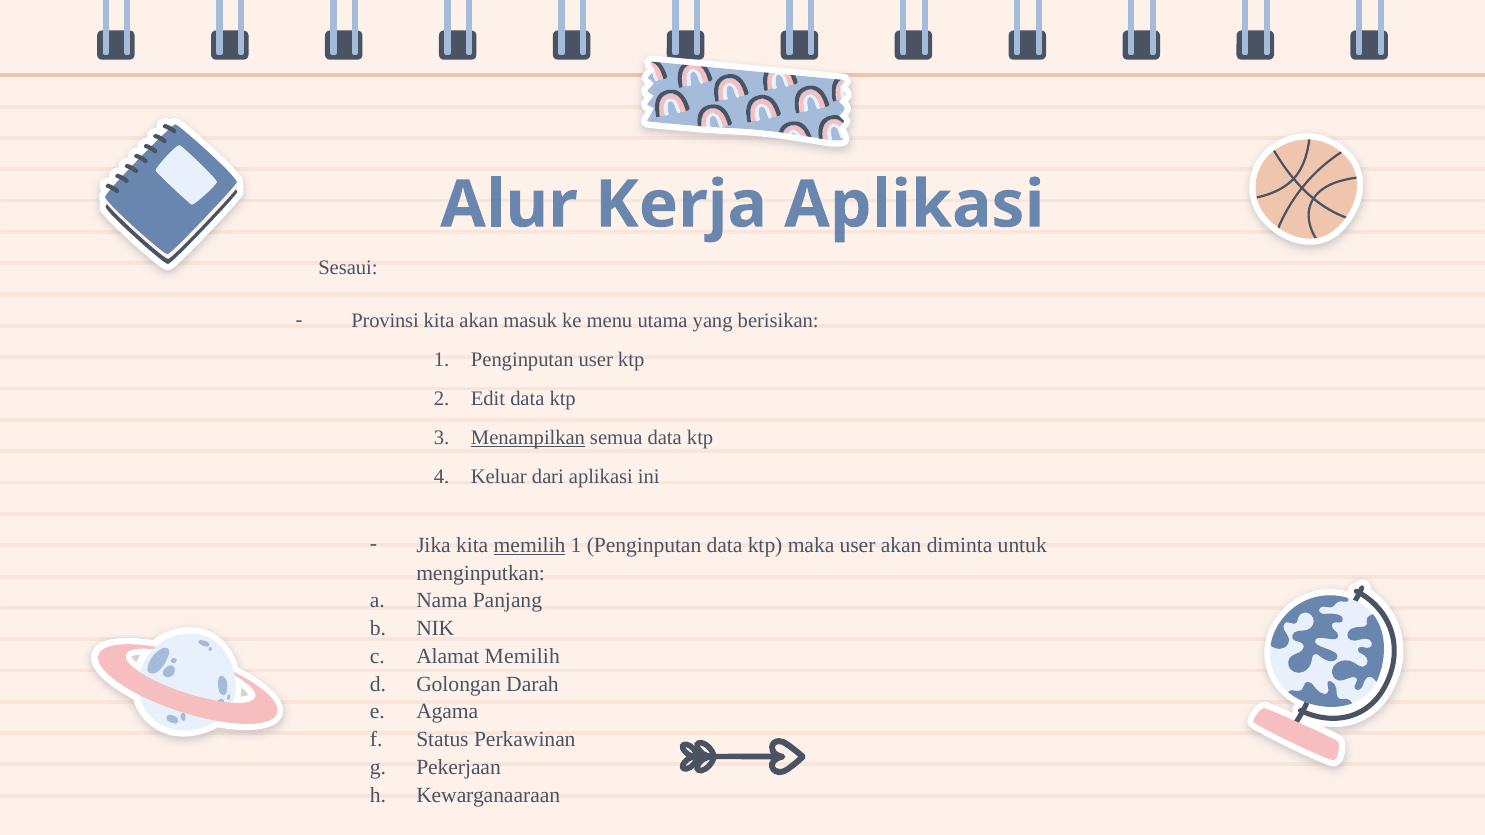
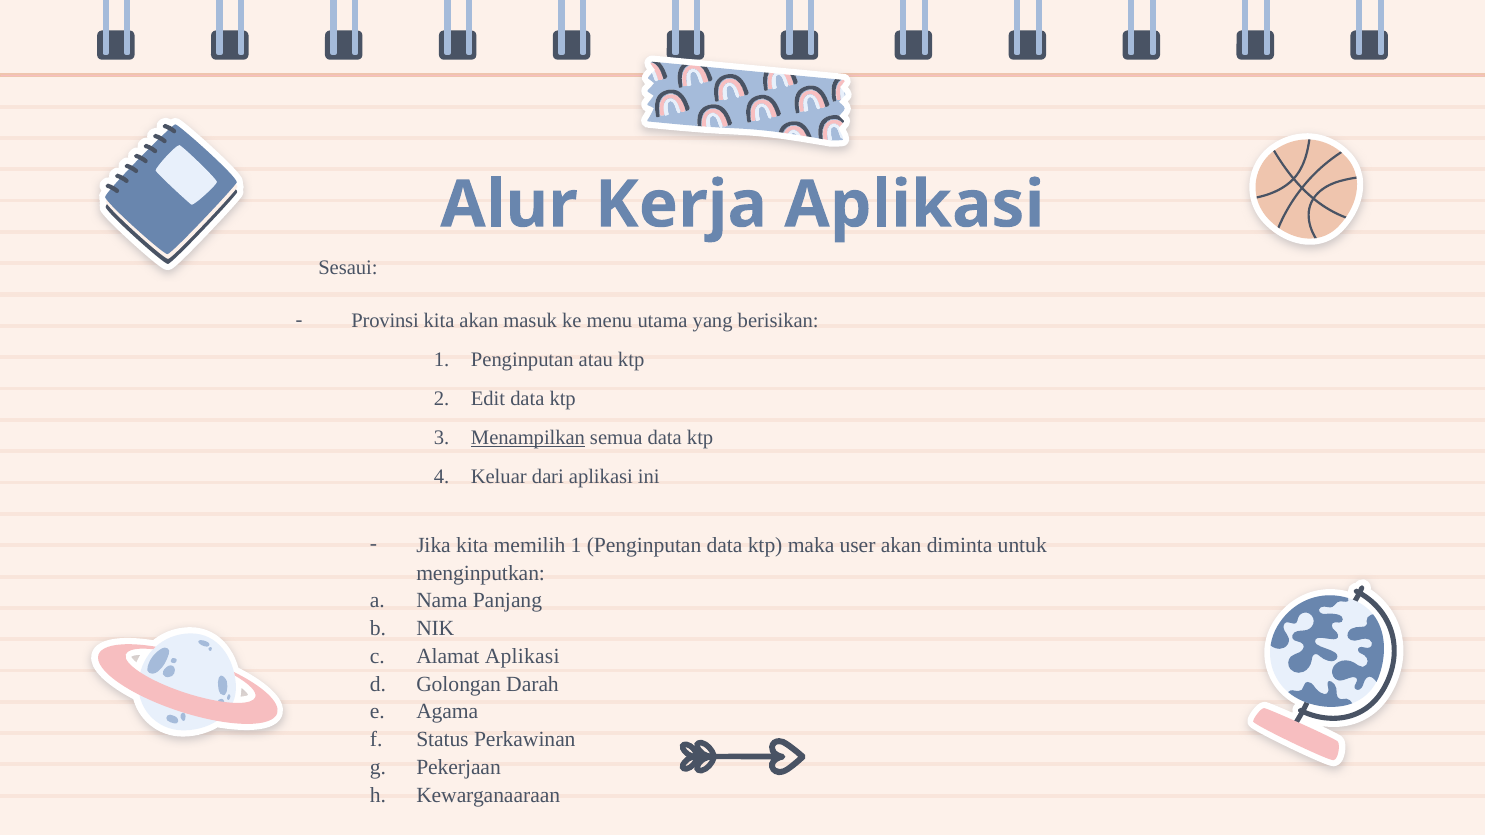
Penginputan user: user -> atau
memilih at (530, 545) underline: present -> none
Alamat Memilih: Memilih -> Aplikasi
